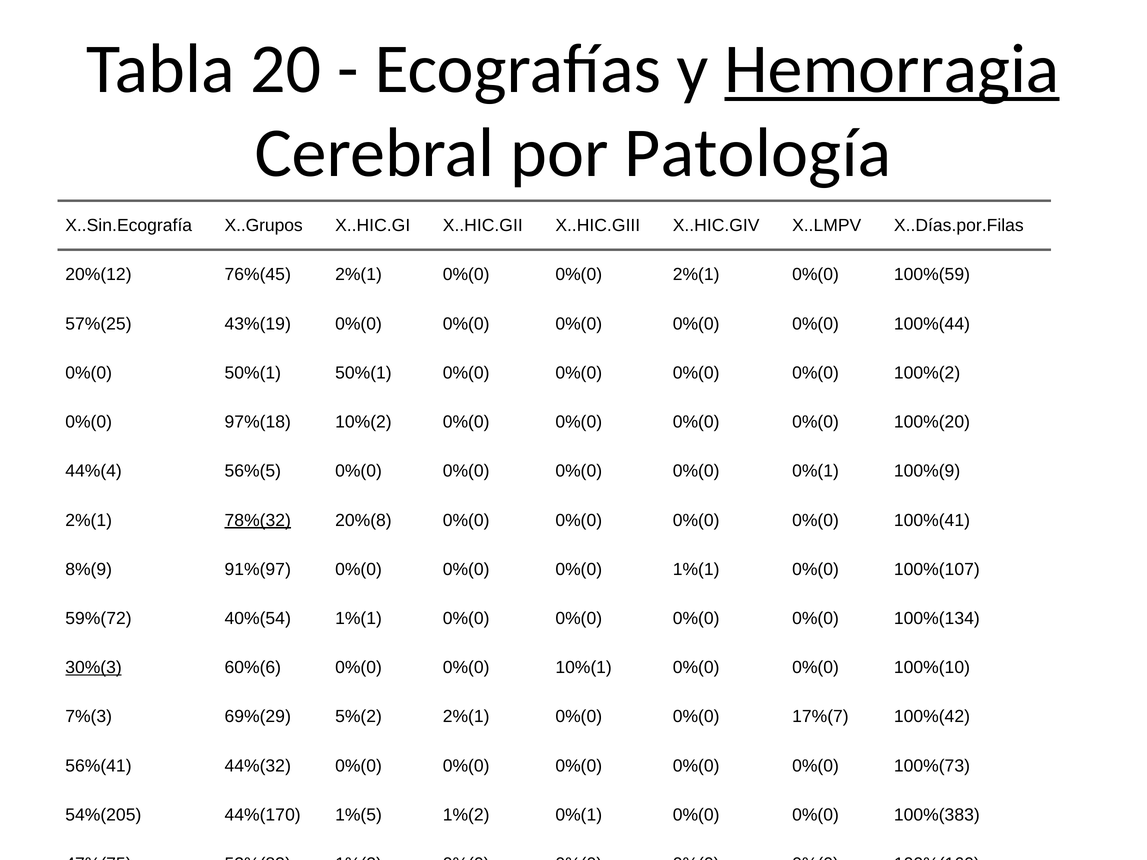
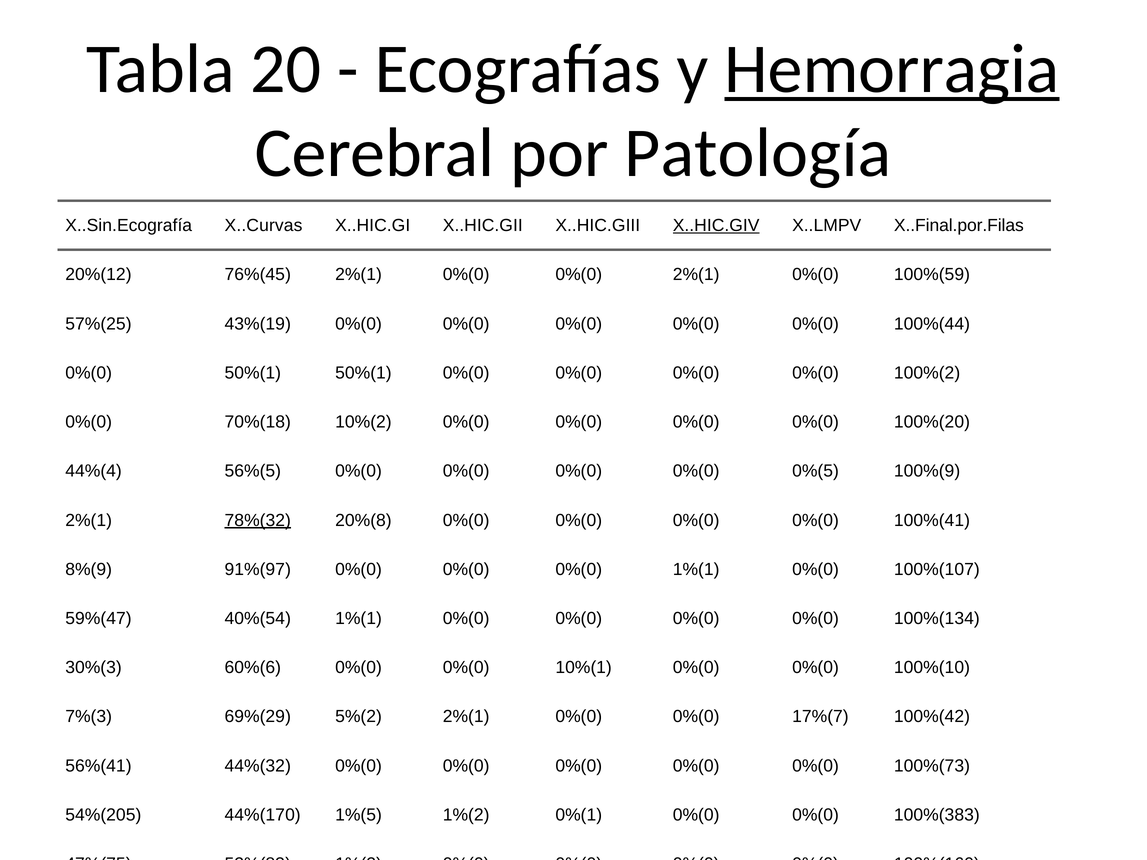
X..Grupos: X..Grupos -> X..Curvas
X..HIC.GIV underline: none -> present
X..Días.por.Filas: X..Días.por.Filas -> X..Final.por.Filas
97%(18: 97%(18 -> 70%(18
0%(1 at (816, 471): 0%(1 -> 0%(5
59%(72: 59%(72 -> 59%(47
30%(3 underline: present -> none
